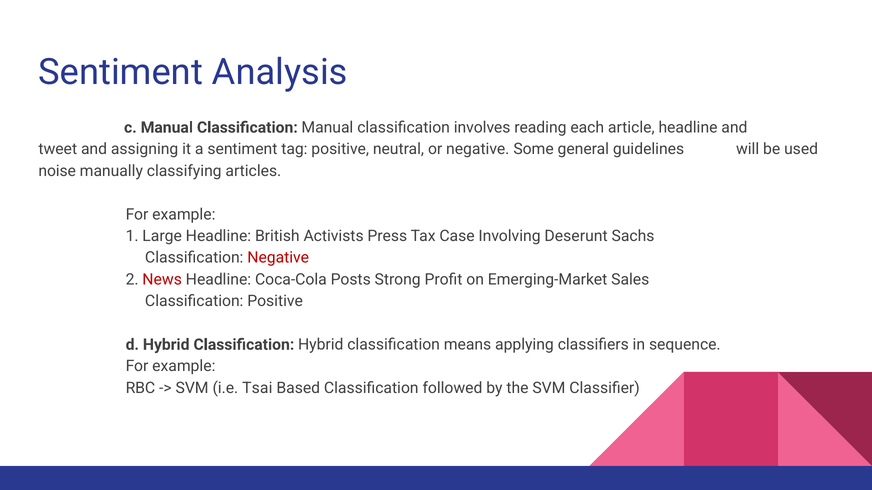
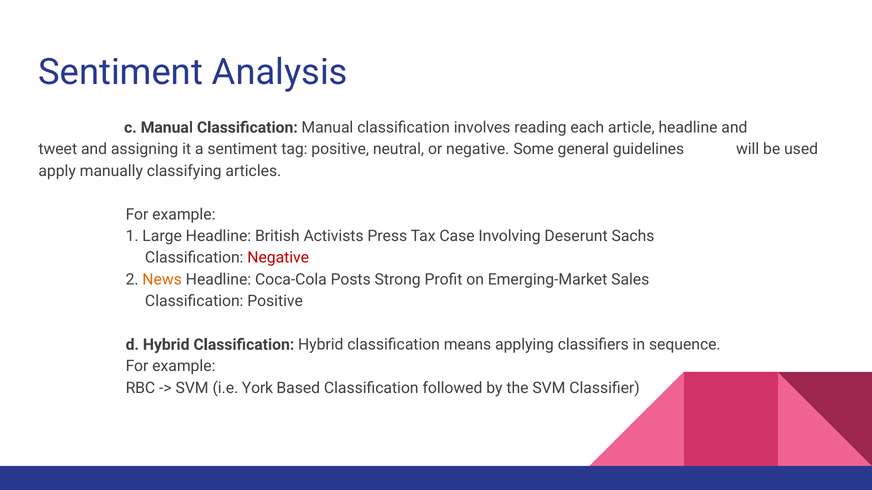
noise: noise -> apply
News colour: red -> orange
Tsai: Tsai -> York
